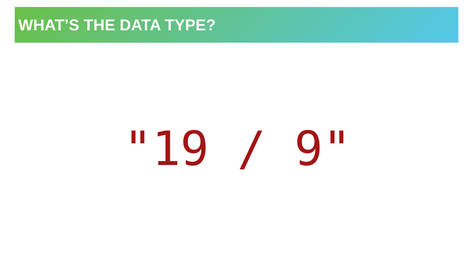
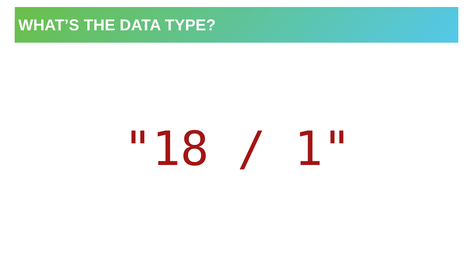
19: 19 -> 18
9: 9 -> 1
